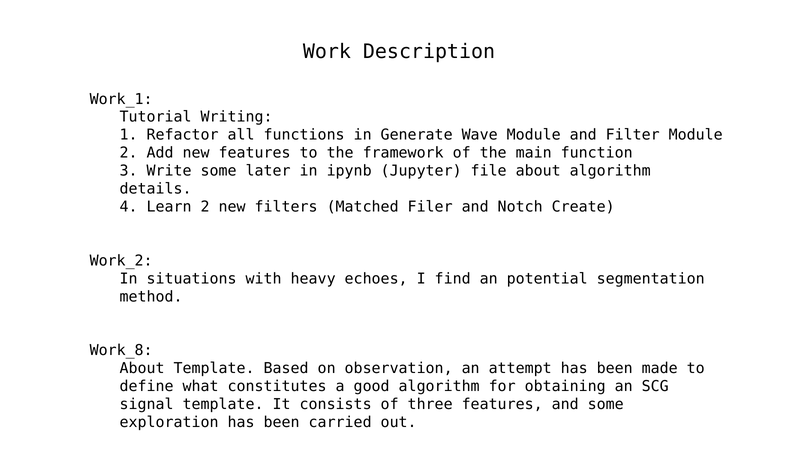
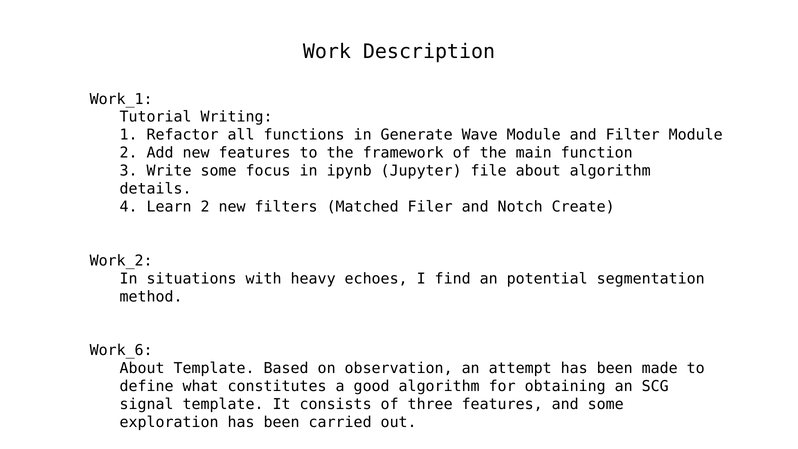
later: later -> focus
Work_8: Work_8 -> Work_6
